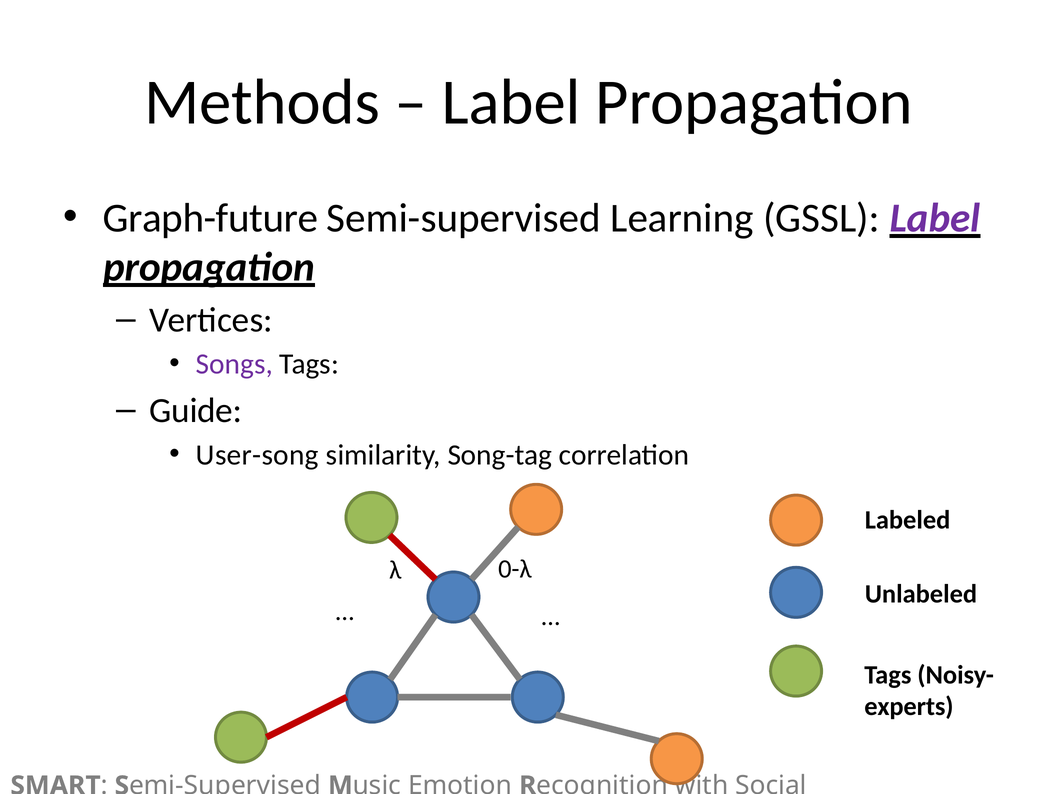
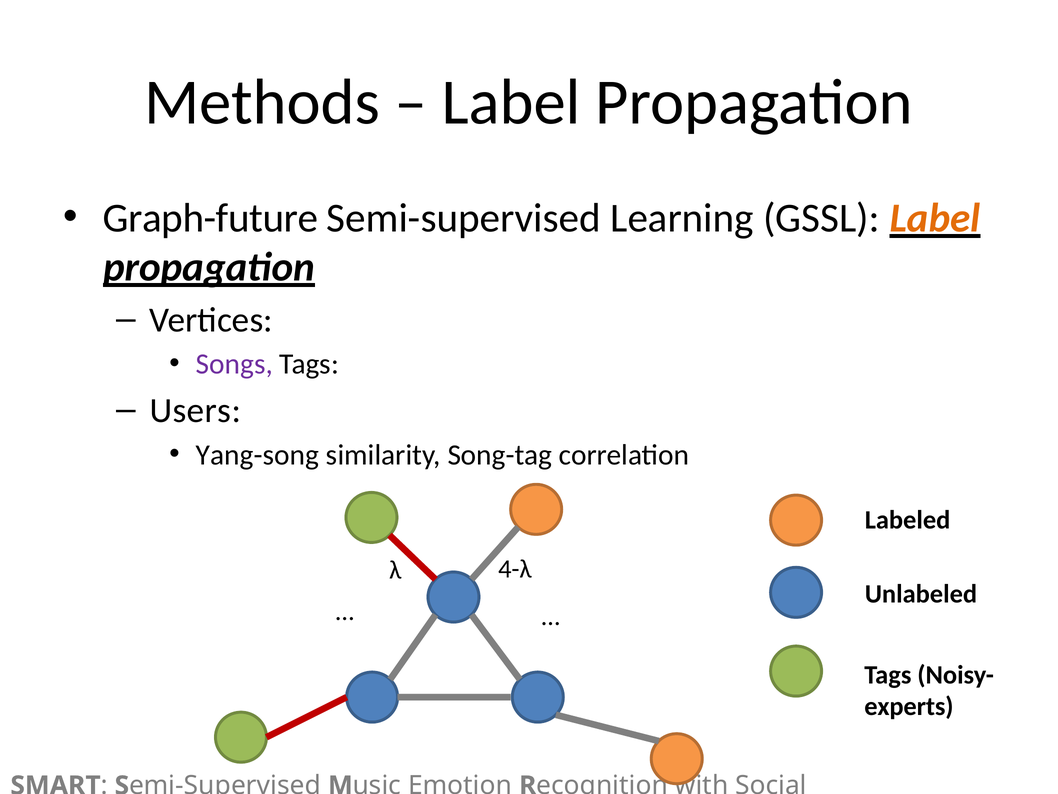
Label at (935, 218) colour: purple -> orange
Guide: Guide -> Users
User-song: User-song -> Yang-song
0-λ: 0-λ -> 4-λ
